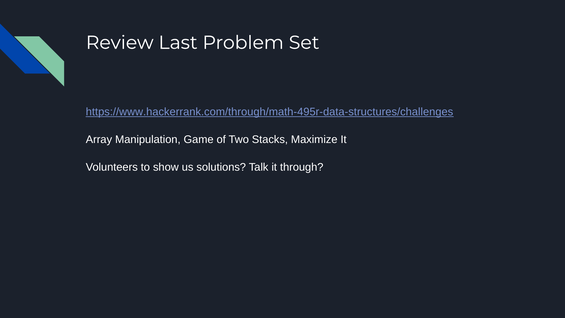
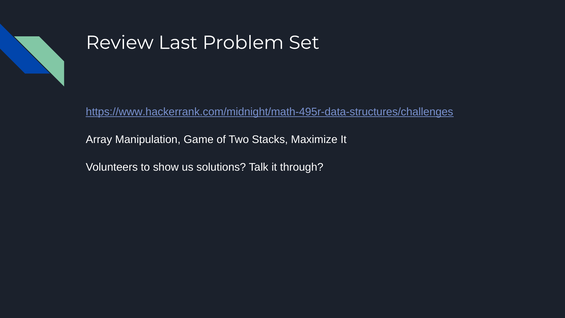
https://www.hackerrank.com/through/math-495r-data-structures/challenges: https://www.hackerrank.com/through/math-495r-data-structures/challenges -> https://www.hackerrank.com/midnight/math-495r-data-structures/challenges
